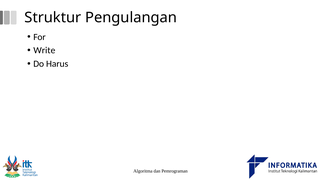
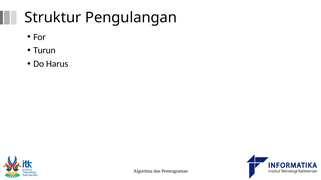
Write: Write -> Turun
